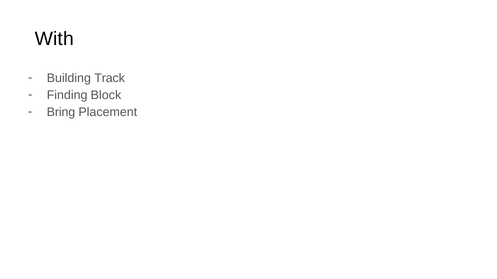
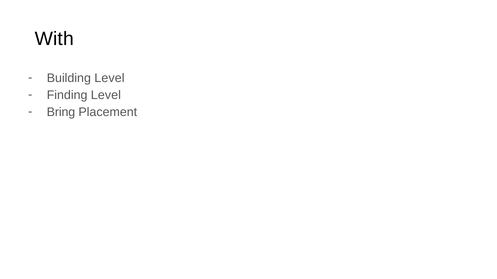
Building Track: Track -> Level
Finding Block: Block -> Level
